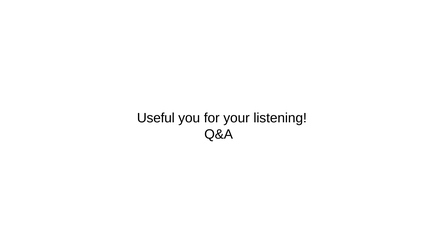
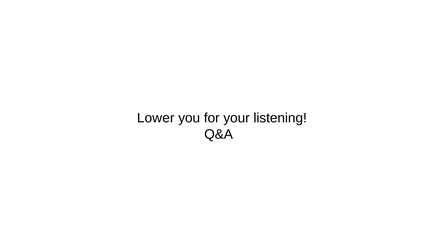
Useful: Useful -> Lower
